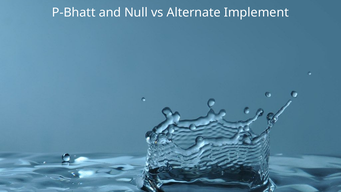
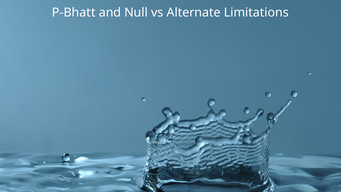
Implement: Implement -> Limitations
